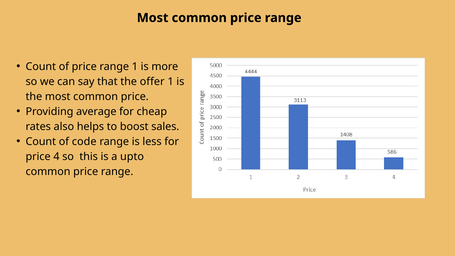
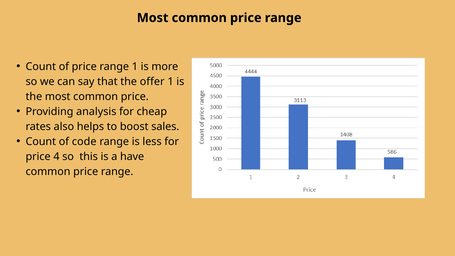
average: average -> analysis
upto: upto -> have
